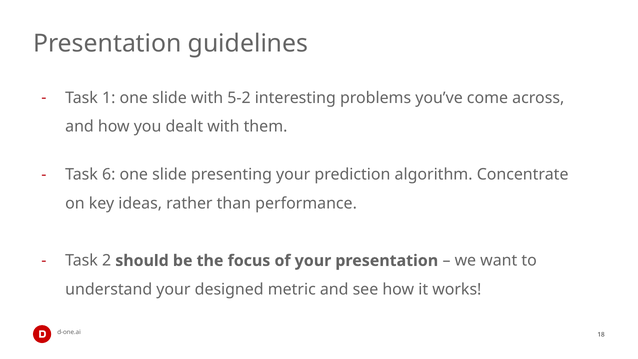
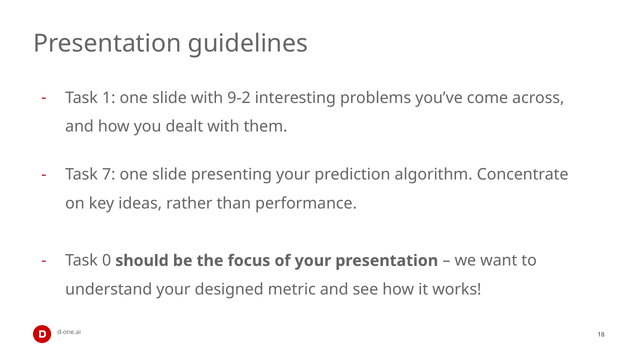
5-2: 5-2 -> 9-2
6: 6 -> 7
2: 2 -> 0
